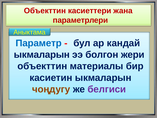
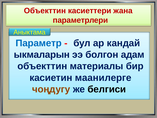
жери: жери -> адам
касиетин ыкмаларын: ыкмаларын -> маанилерге
белгиси colour: purple -> black
